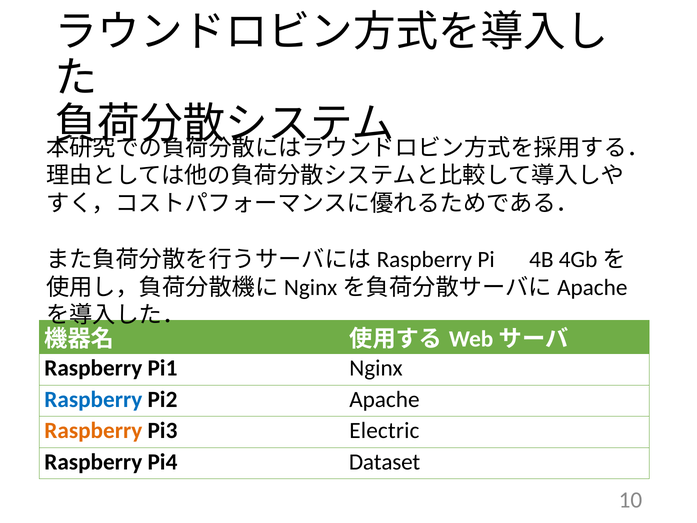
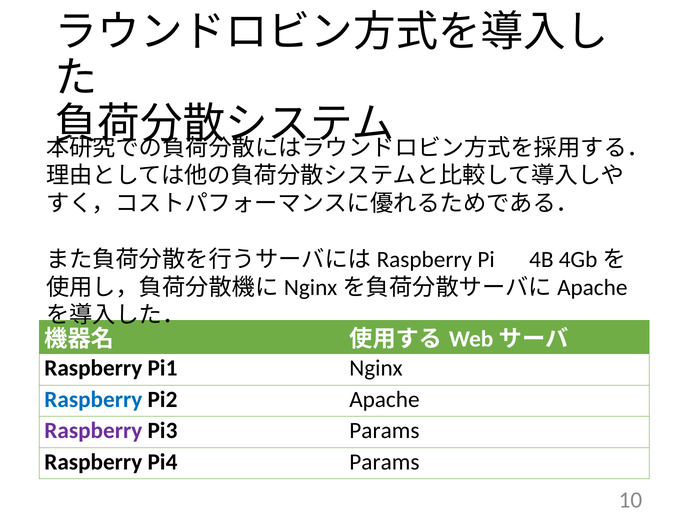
Raspberry at (93, 431) colour: orange -> purple
Pi3 Electric: Electric -> Params
Pi4 Dataset: Dataset -> Params
